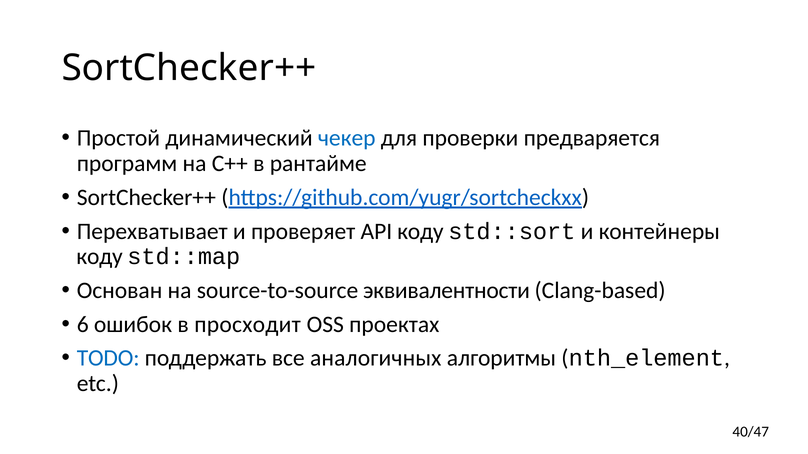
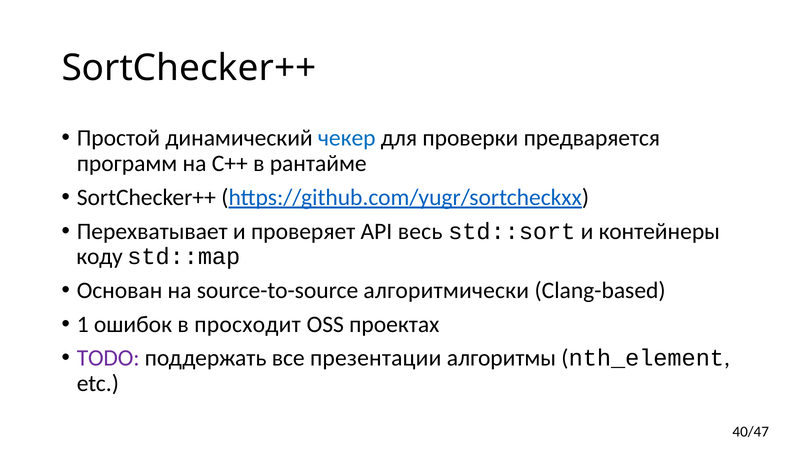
API коду: коду -> весь
эквивалентности: эквивалентности -> алгоритмически
6: 6 -> 1
TODO colour: blue -> purple
аналогичных: аналогичных -> презентации
